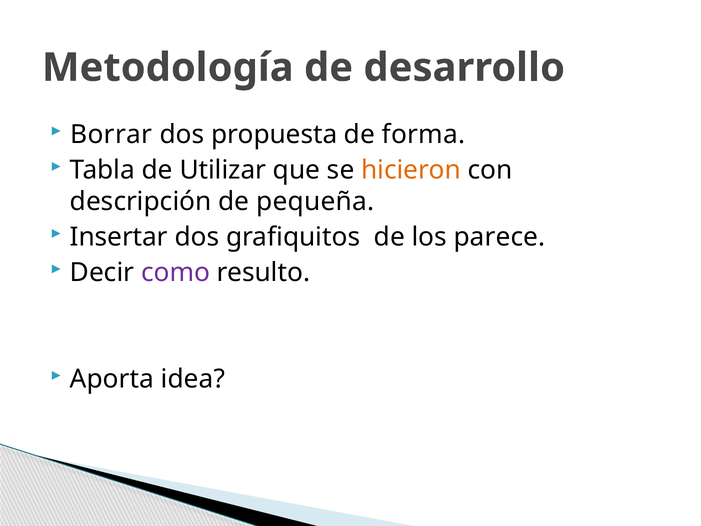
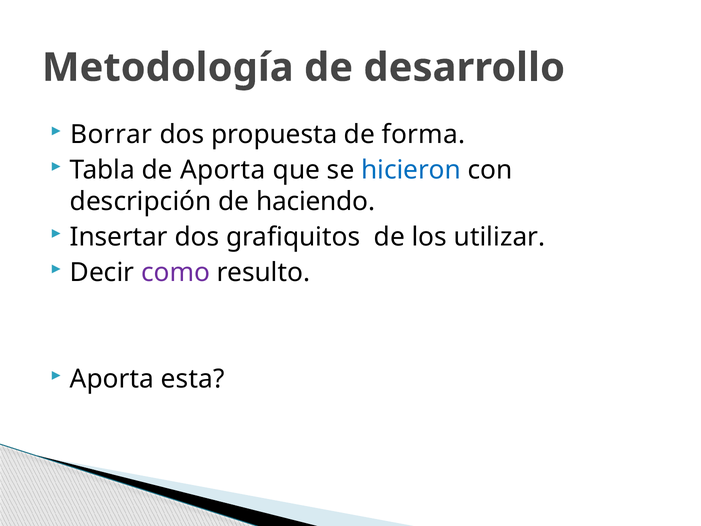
de Utilizar: Utilizar -> Aporta
hicieron colour: orange -> blue
pequeña: pequeña -> haciendo
parece: parece -> utilizar
idea: idea -> esta
